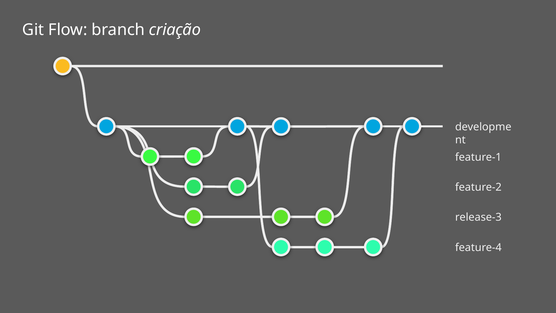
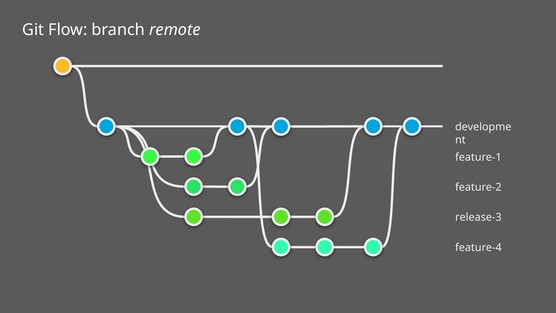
criação: criação -> remote
